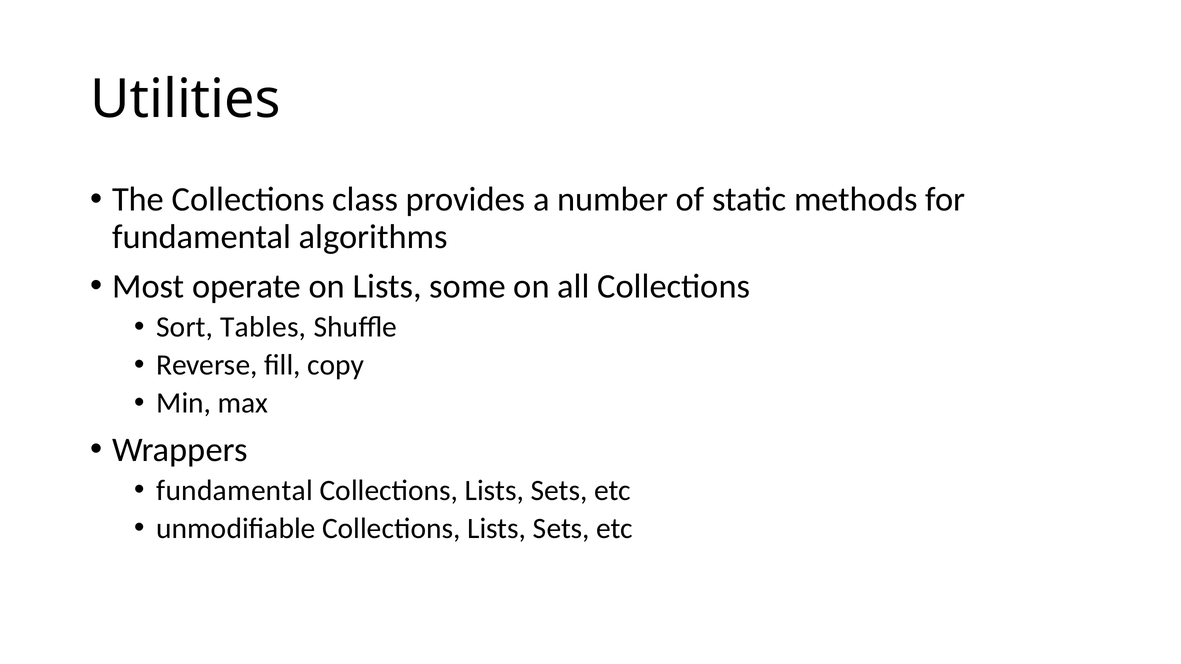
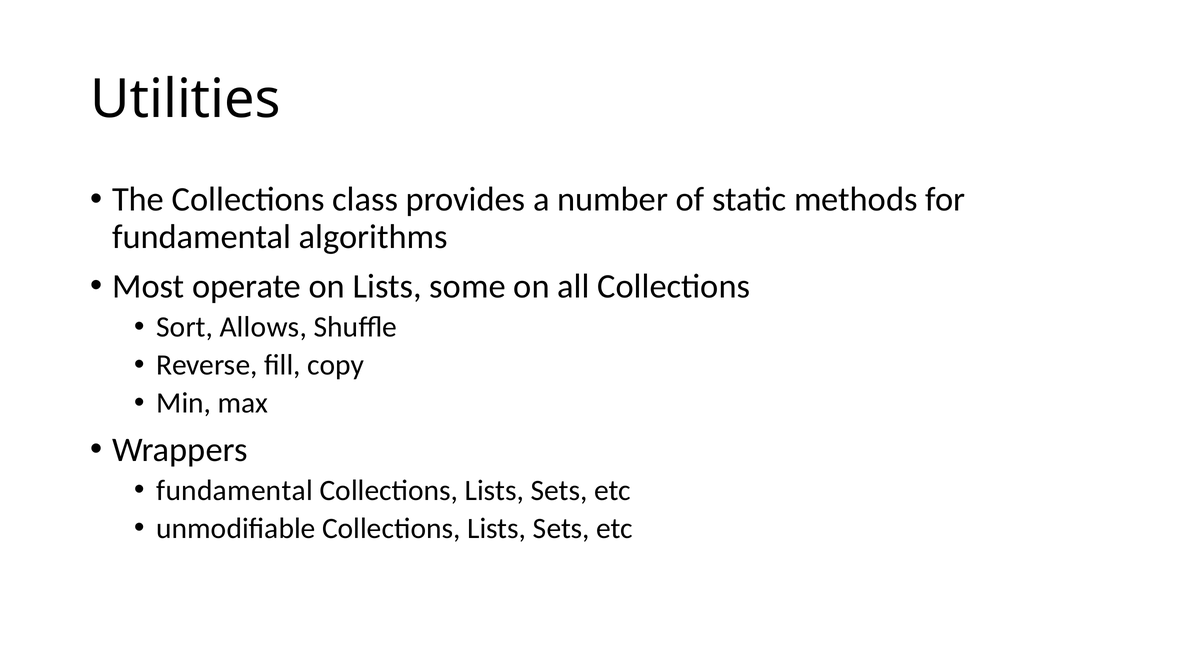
Tables: Tables -> Allows
